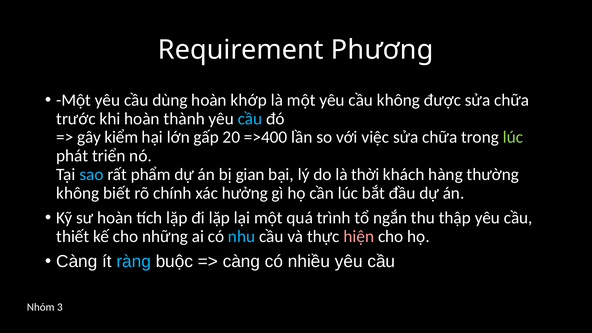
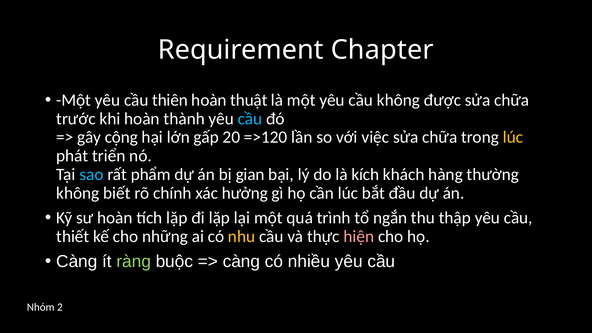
Phương: Phương -> Chapter
dùng: dùng -> thiên
khớp: khớp -> thuật
kiểm: kiểm -> cộng
=>400: =>400 -> =>120
lúc at (513, 137) colour: light green -> yellow
thời: thời -> kích
nhu colour: light blue -> yellow
ràng colour: light blue -> light green
3: 3 -> 2
